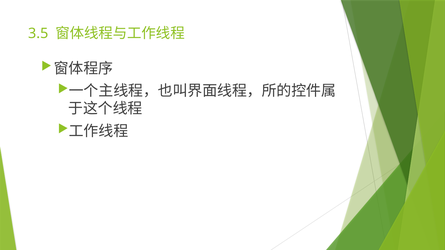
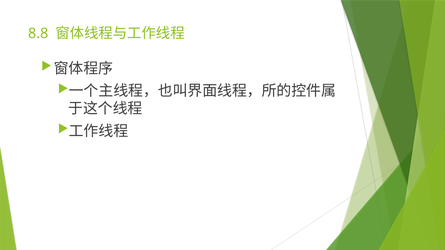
3.5: 3.5 -> 8.8
